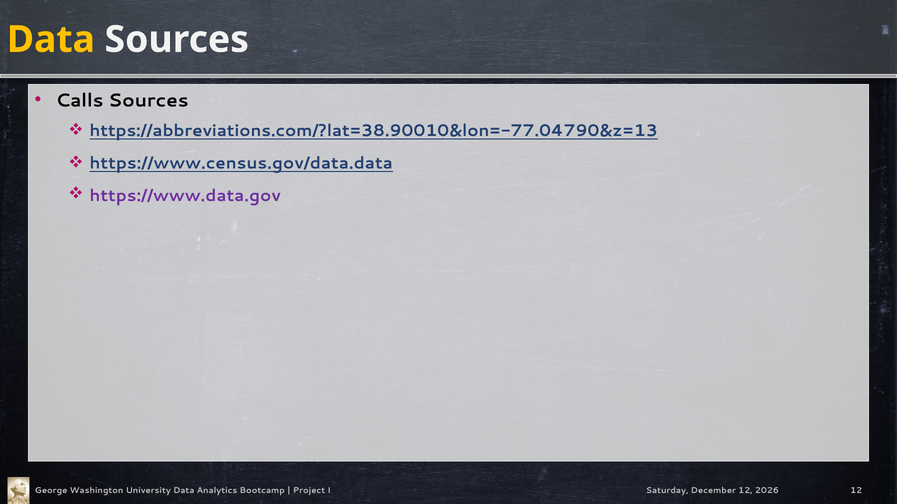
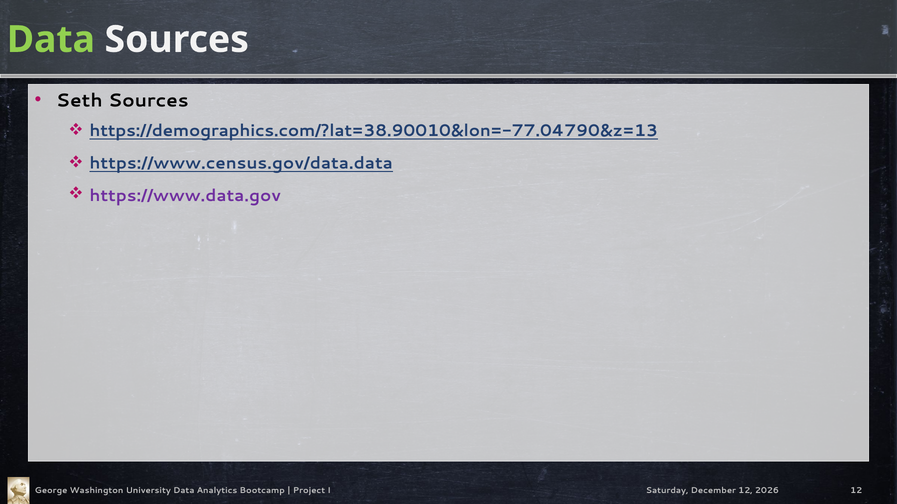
Data at (51, 40) colour: yellow -> light green
Calls: Calls -> Seth
https://abbreviations.com/?lat=38.90010&lon=-77.04790&z=13: https://abbreviations.com/?lat=38.90010&lon=-77.04790&z=13 -> https://demographics.com/?lat=38.90010&lon=-77.04790&z=13
